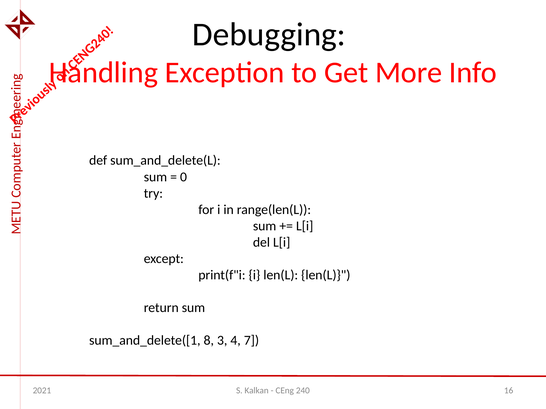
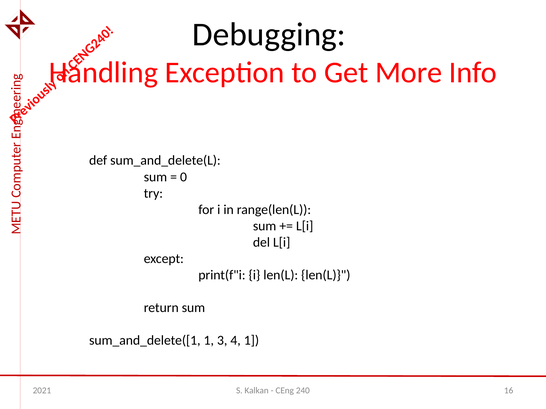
sum_and_delete([1 8: 8 -> 1
4 7: 7 -> 1
